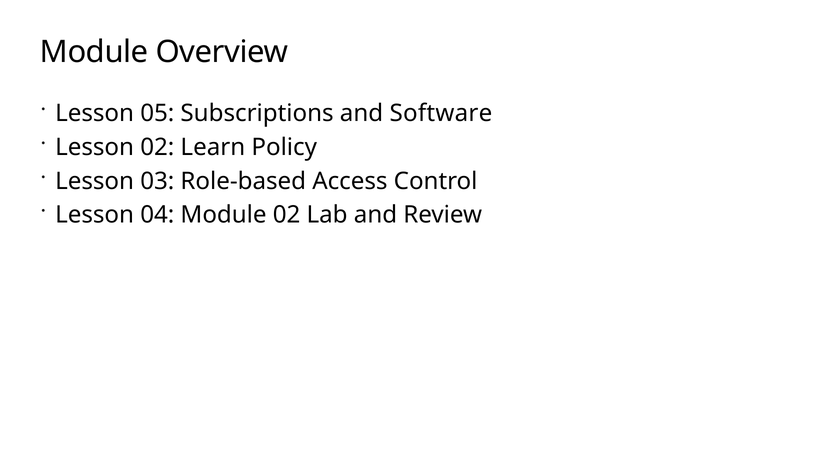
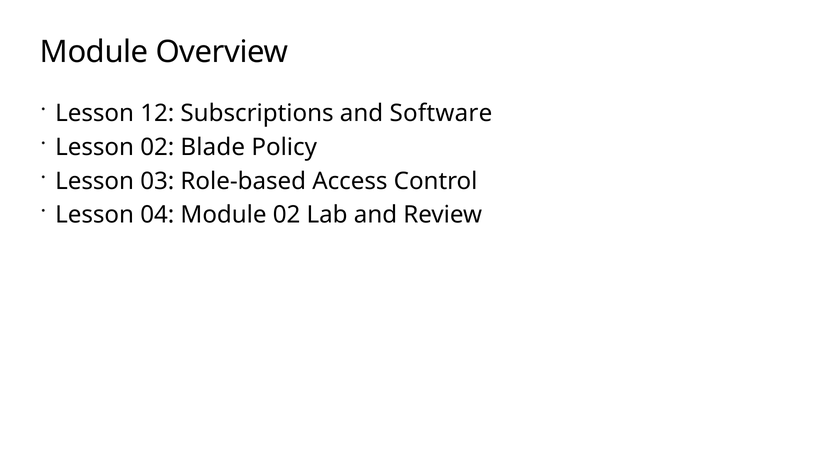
05: 05 -> 12
Learn: Learn -> Blade
